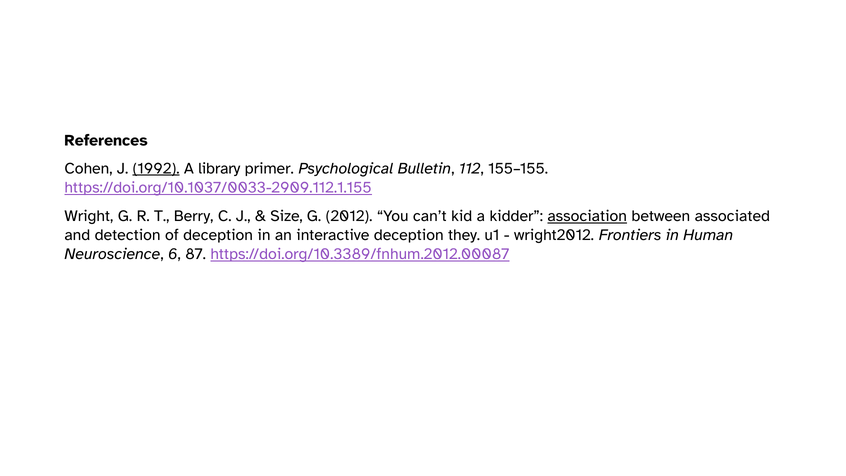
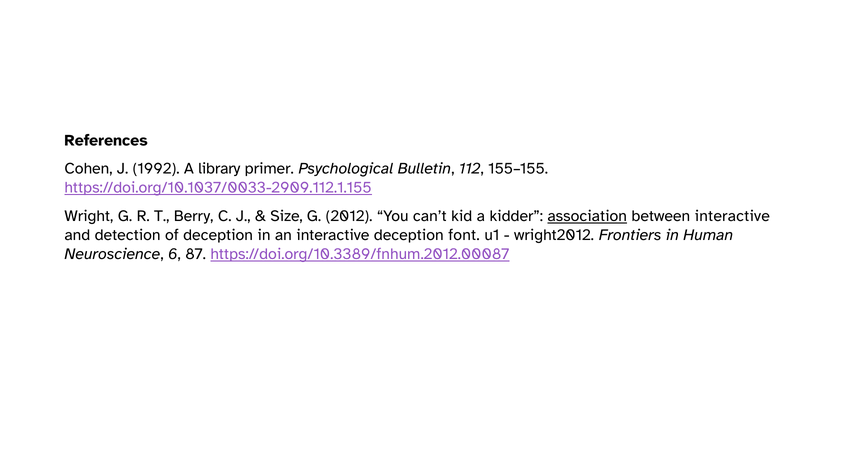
1992 underline: present -> none
between associated: associated -> interactive
they: they -> font
